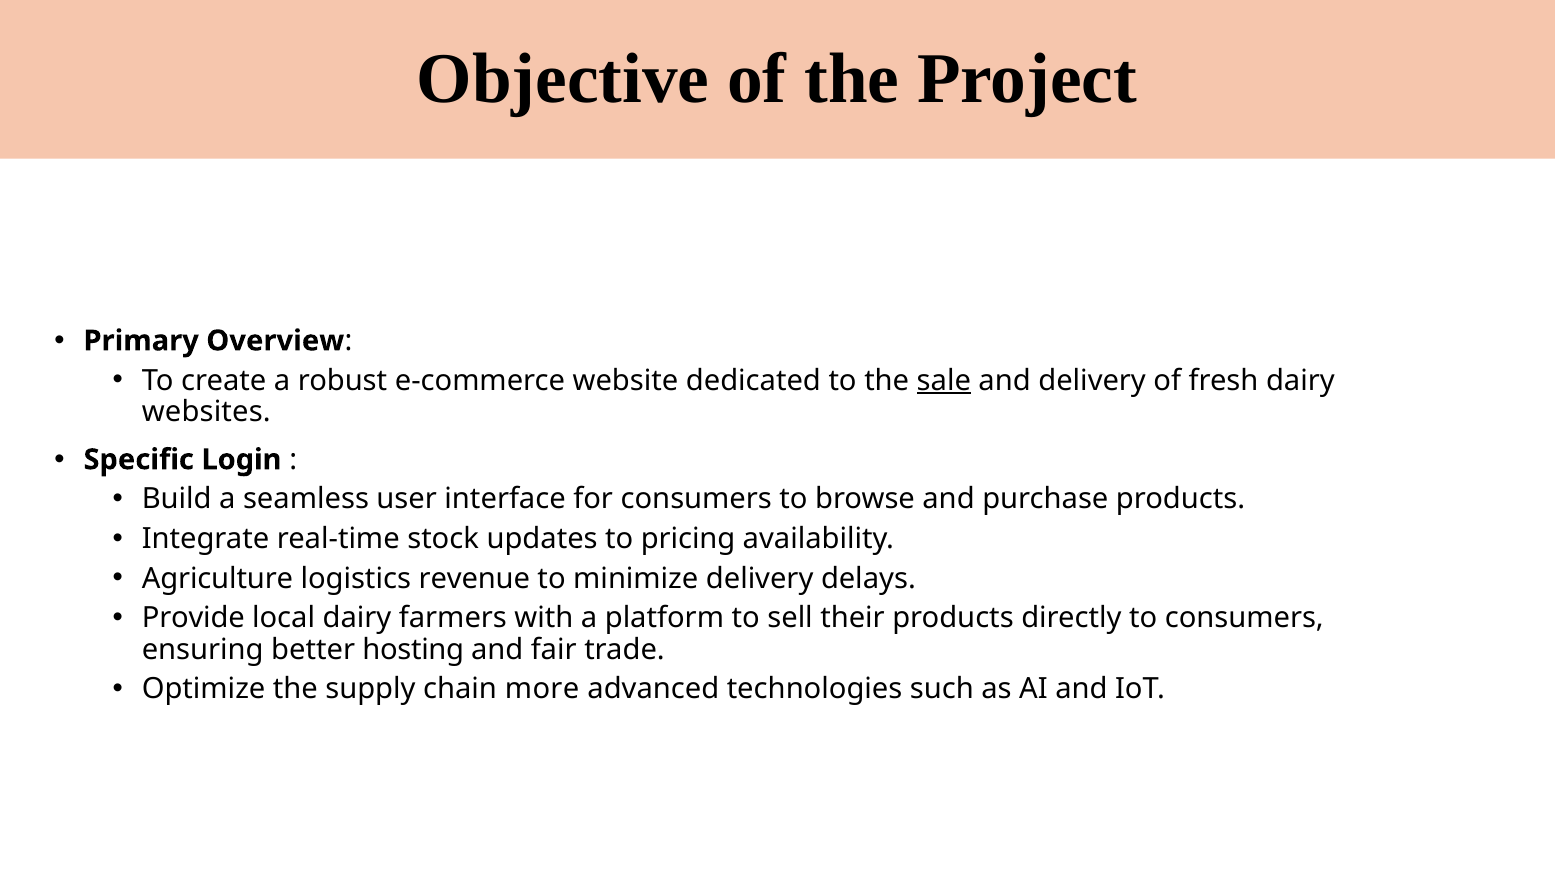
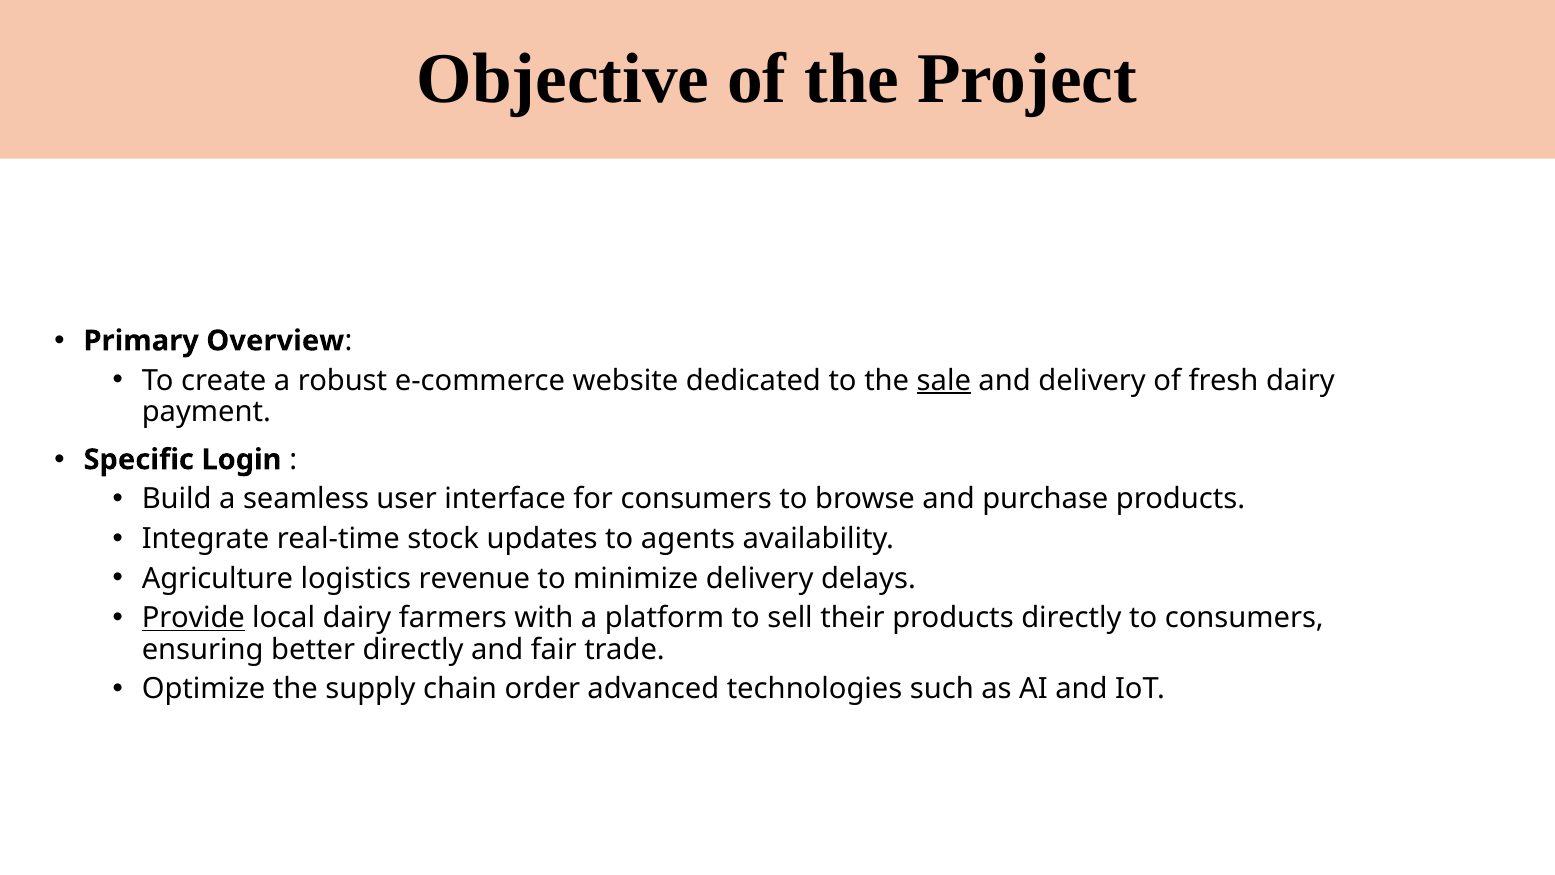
websites: websites -> payment
pricing: pricing -> agents
Provide underline: none -> present
better hosting: hosting -> directly
more: more -> order
